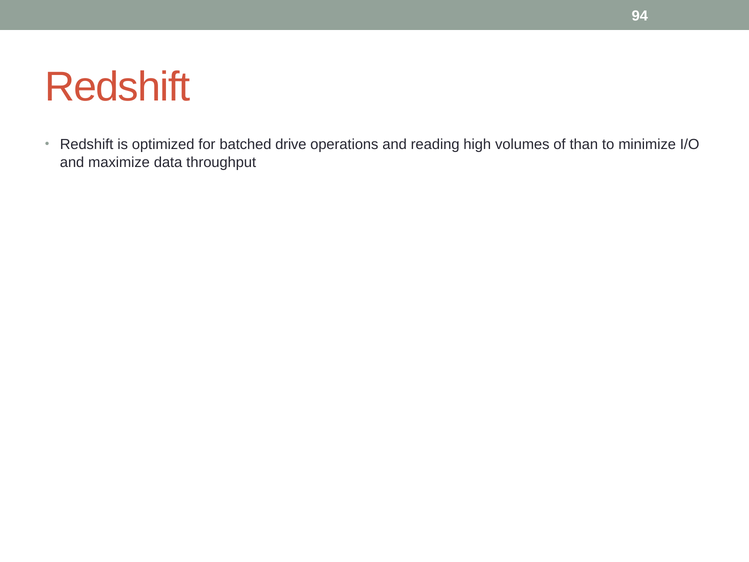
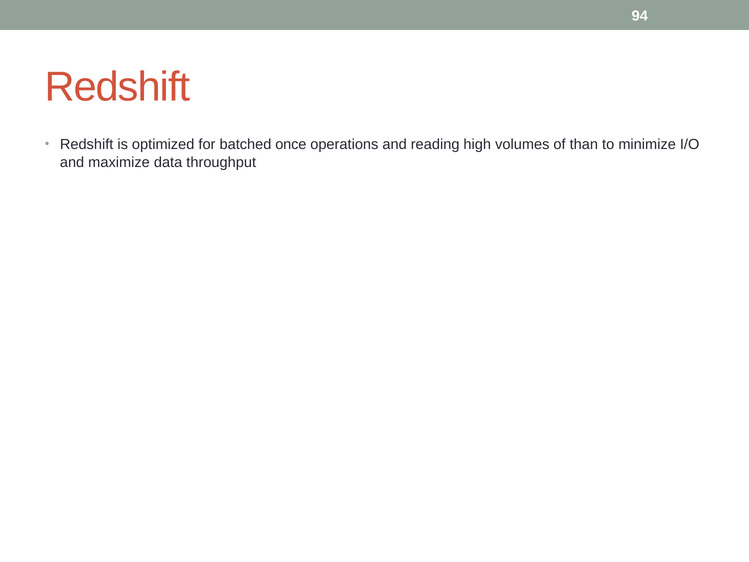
drive: drive -> once
